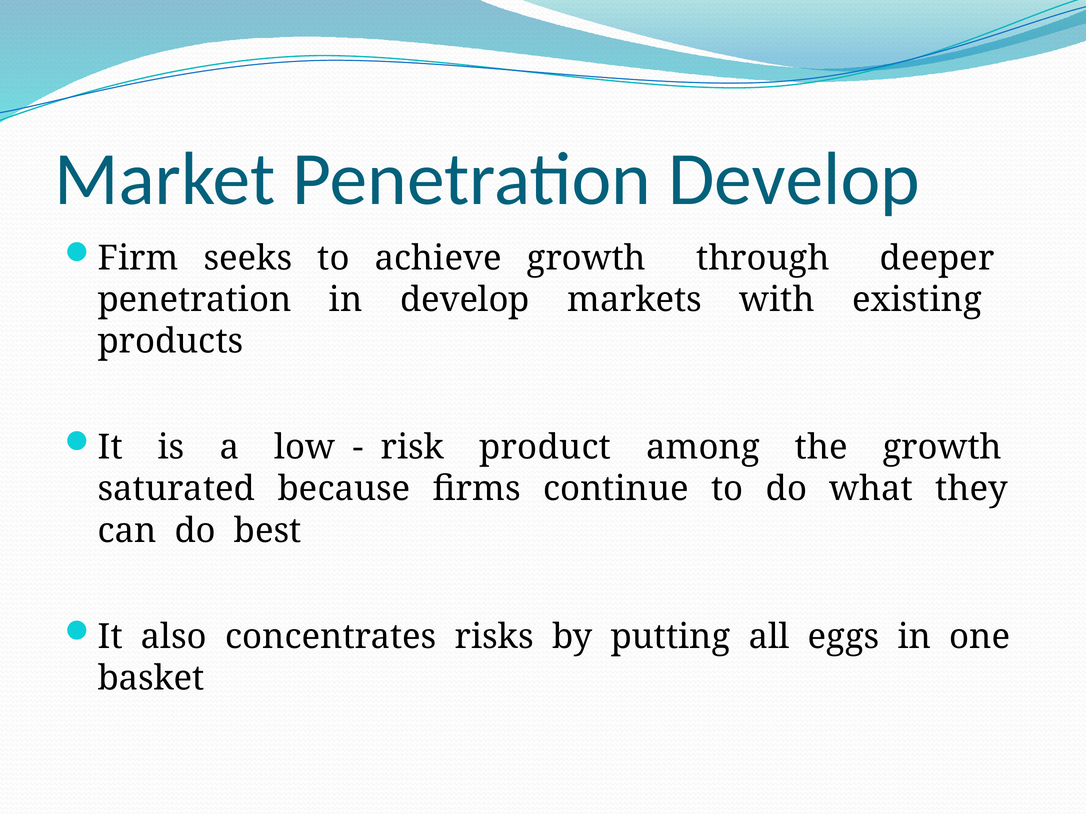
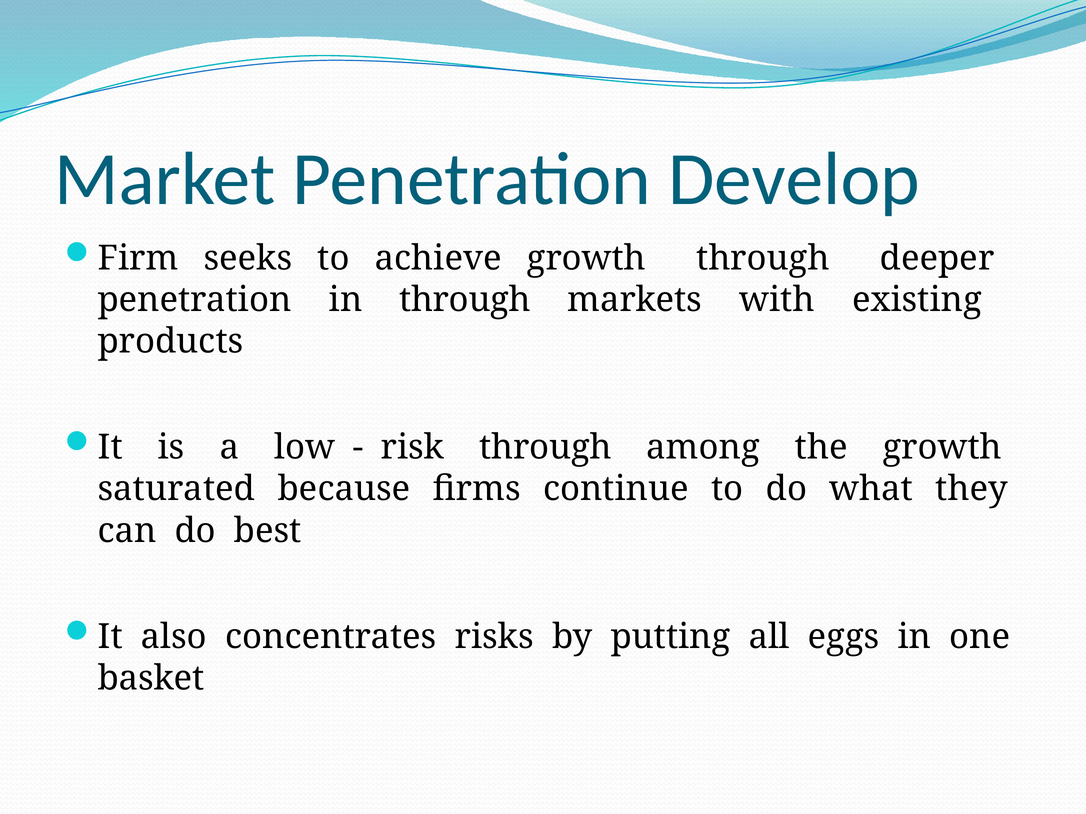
in develop: develop -> through
risk product: product -> through
